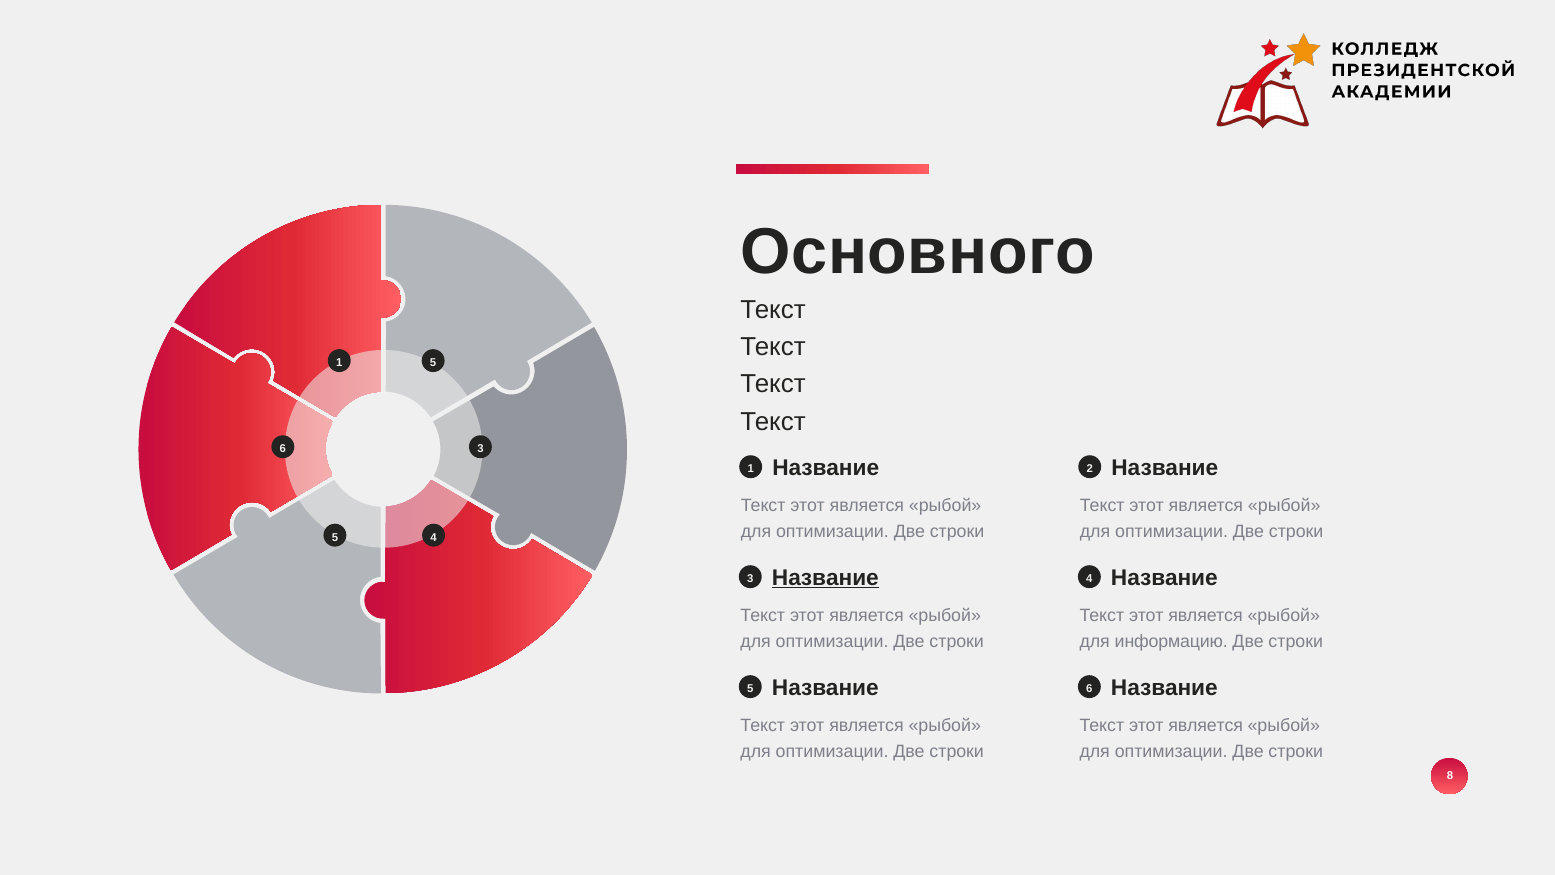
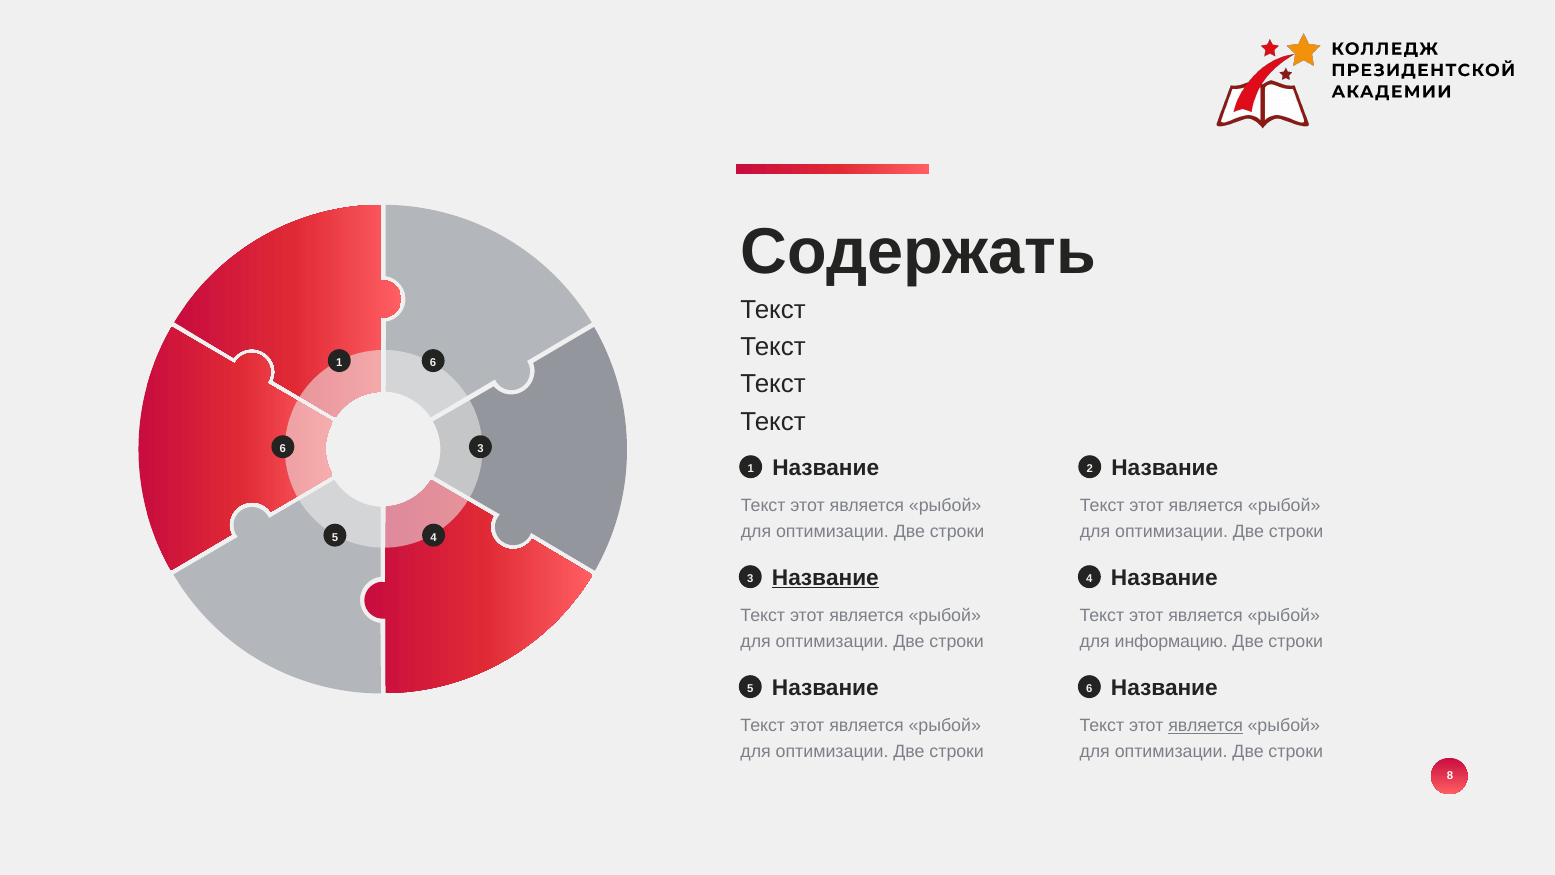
Основного: Основного -> Содержать
1 5: 5 -> 6
является at (1206, 726) underline: none -> present
